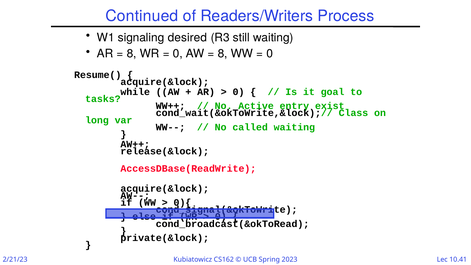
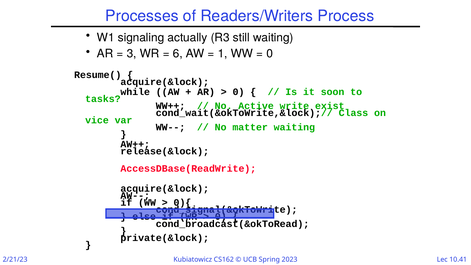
Continued: Continued -> Processes
desired: desired -> actually
8 at (132, 54): 8 -> 3
0 at (178, 54): 0 -> 6
8 at (223, 54): 8 -> 1
goal: goal -> soon
entry: entry -> write
long: long -> vice
called: called -> matter
